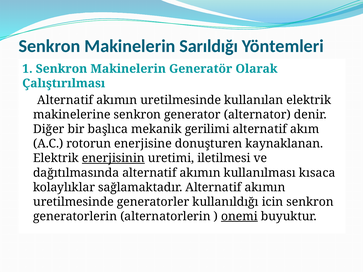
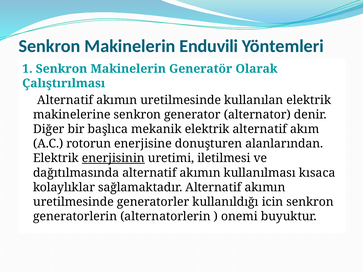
Sarıldığı: Sarıldığı -> Enduvili
mekanik gerilimi: gerilimi -> elektrik
kaynaklanan: kaynaklanan -> alanlarından
onemi underline: present -> none
